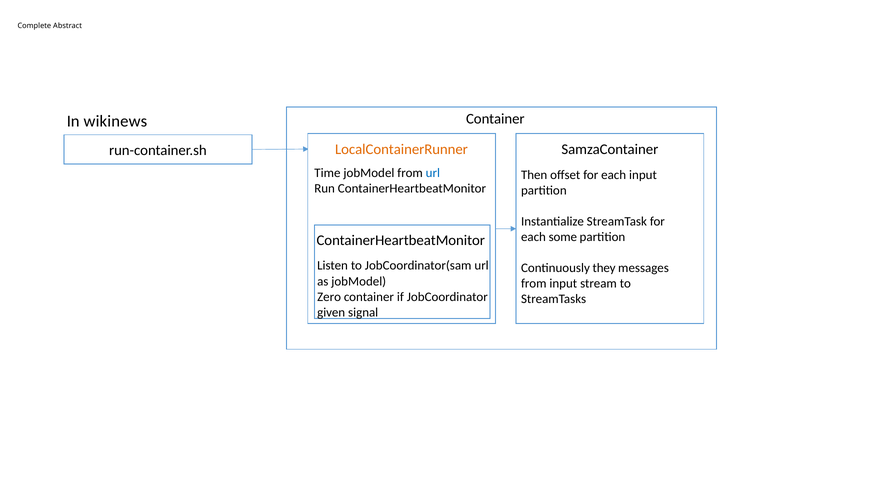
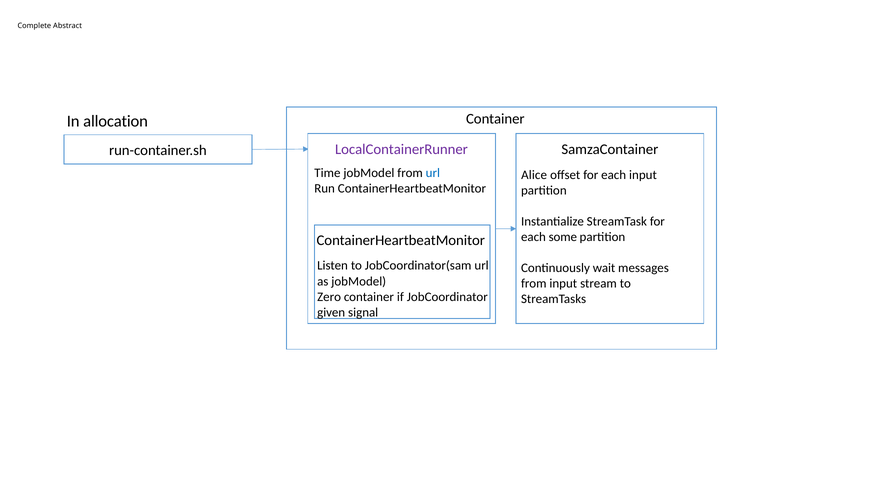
wikinews: wikinews -> allocation
LocalContainerRunner colour: orange -> purple
Then: Then -> Alice
they: they -> wait
